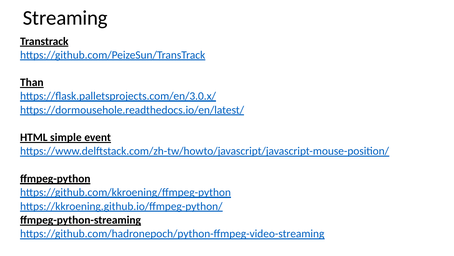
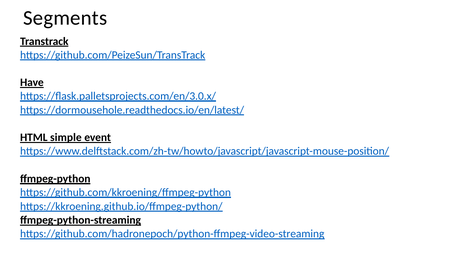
Streaming: Streaming -> Segments
Than: Than -> Have
